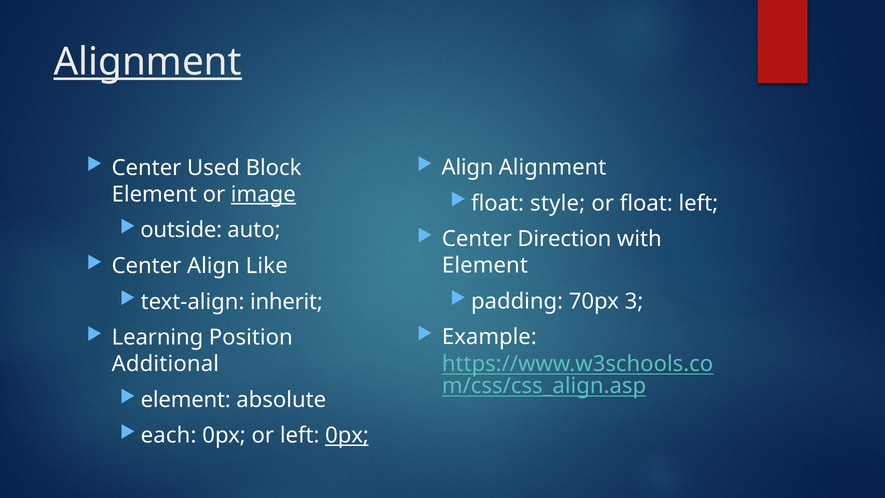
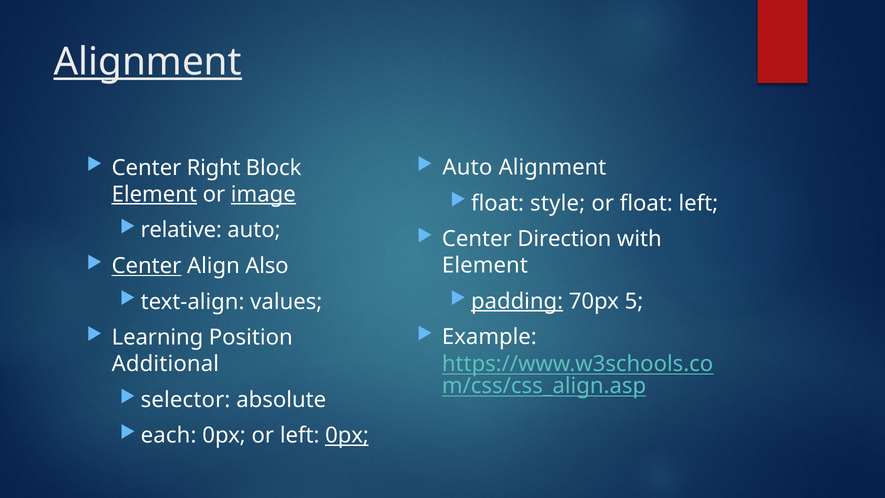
Align at (468, 167): Align -> Auto
Used: Used -> Right
Element at (154, 194) underline: none -> present
outside: outside -> relative
Center at (146, 266) underline: none -> present
Like: Like -> Also
padding underline: none -> present
3: 3 -> 5
inherit: inherit -> values
element at (186, 400): element -> selector
